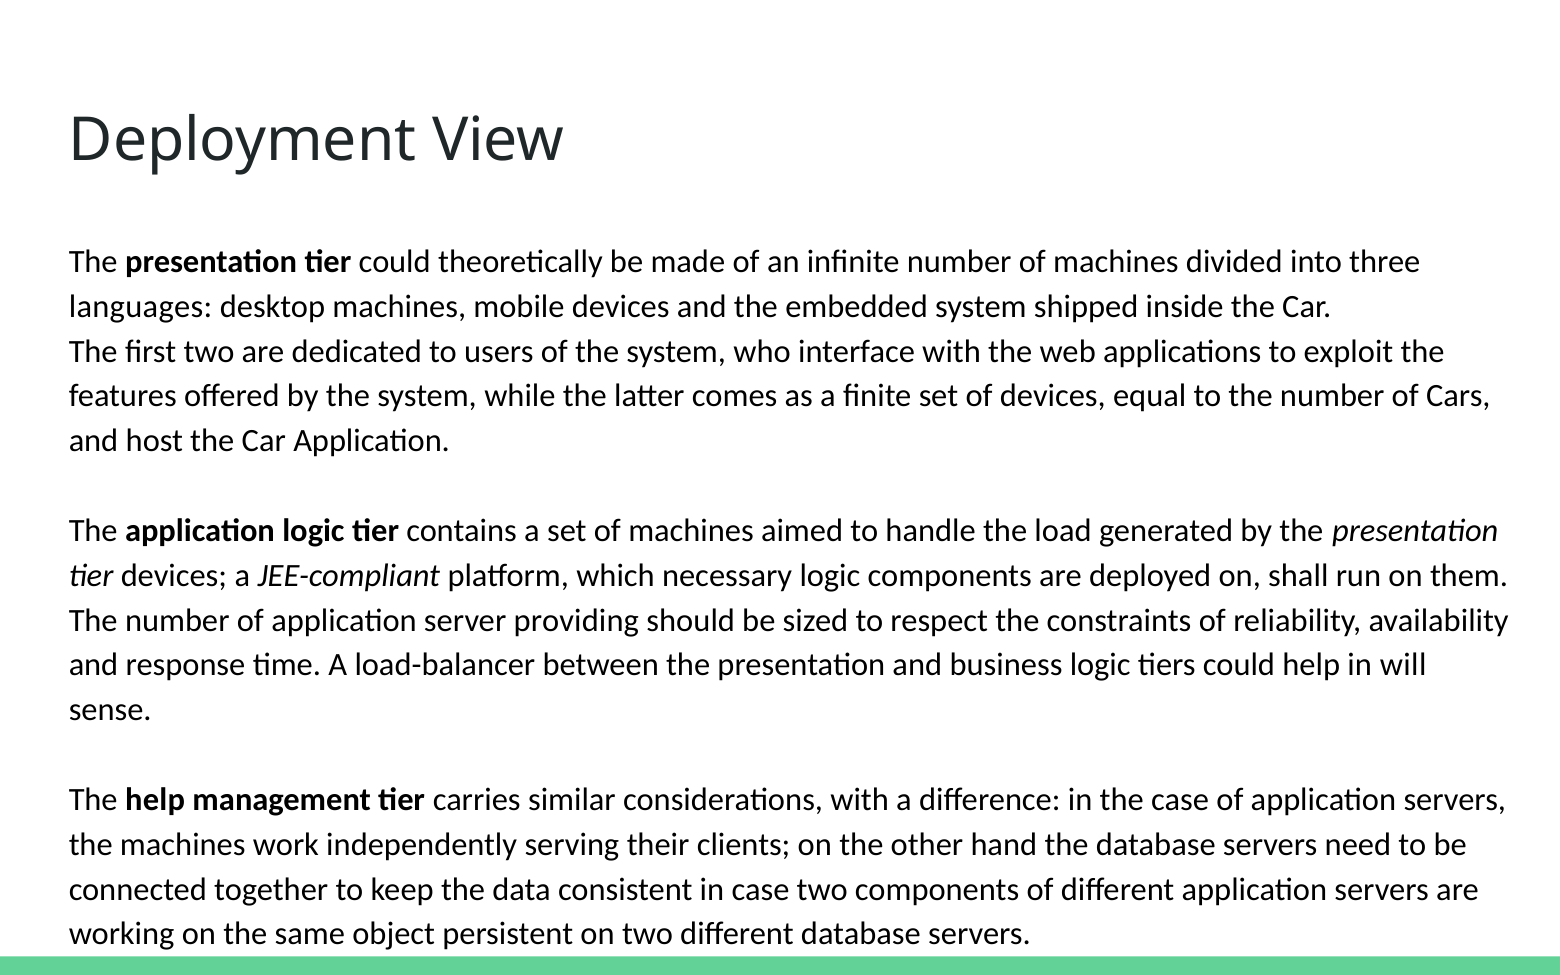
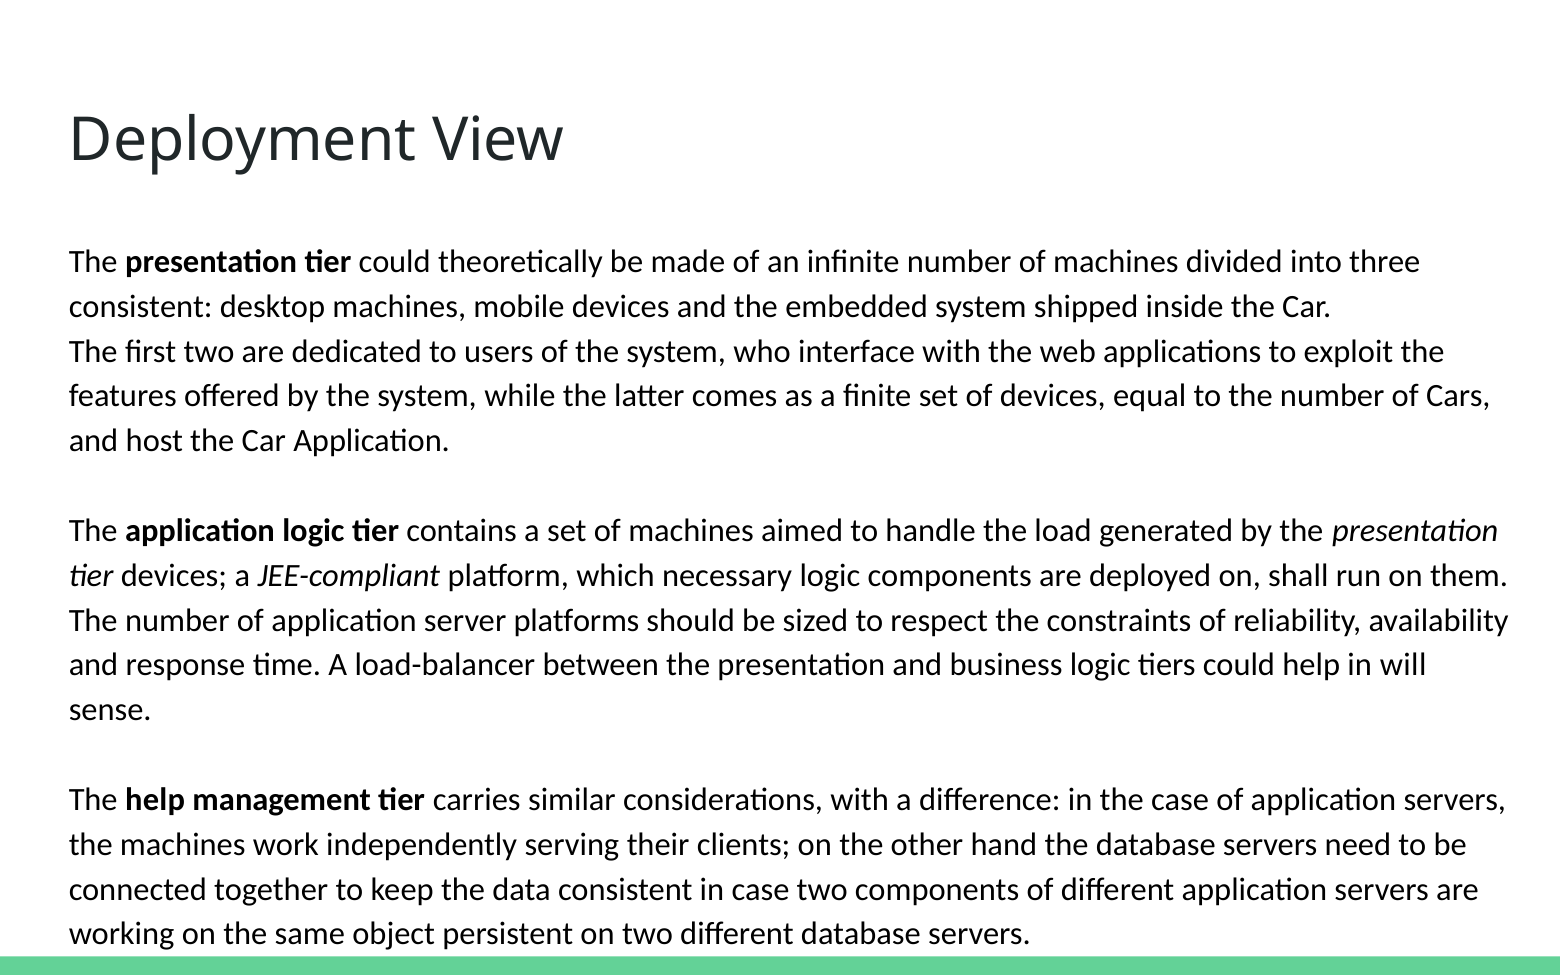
languages at (141, 306): languages -> consistent
providing: providing -> platforms
